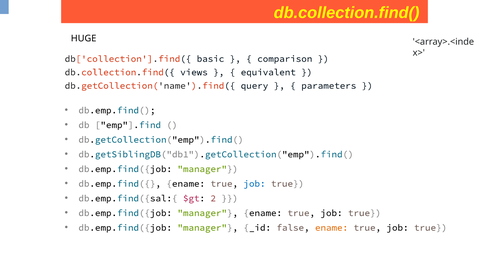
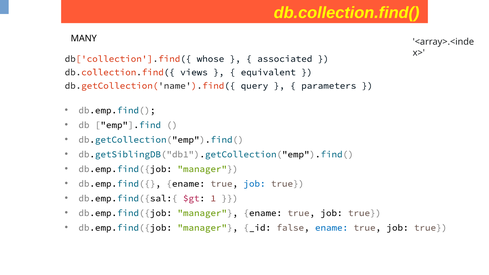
HUGE: HUGE -> MANY
basic: basic -> whose
comparison: comparison -> associated
2: 2 -> 1
ename at (332, 228) colour: orange -> blue
